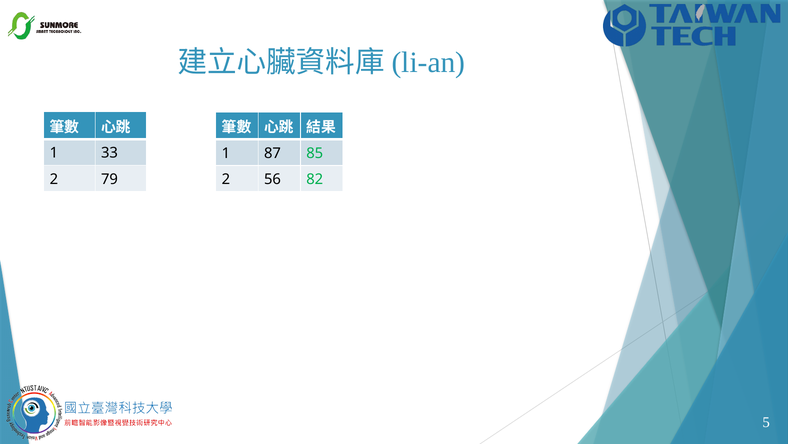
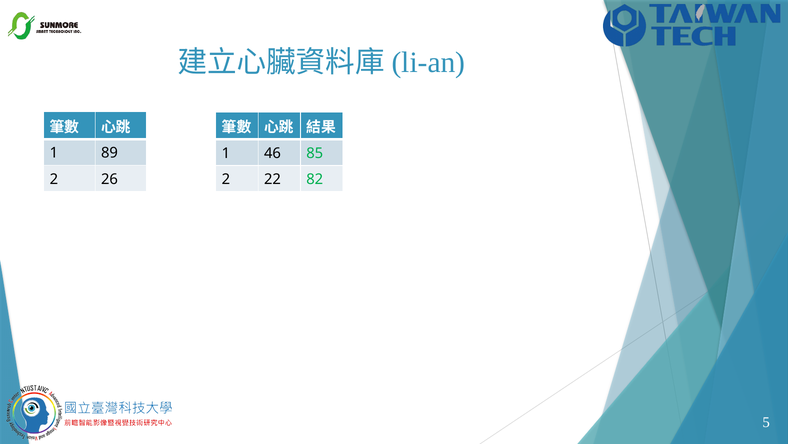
33: 33 -> 89
87: 87 -> 46
79: 79 -> 26
56: 56 -> 22
